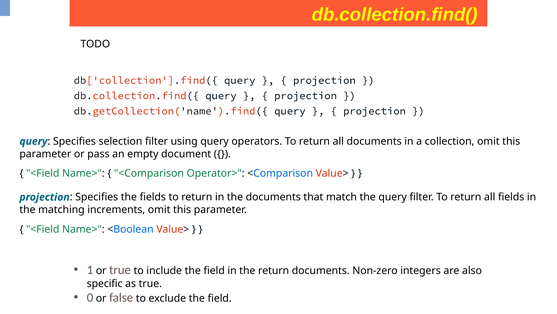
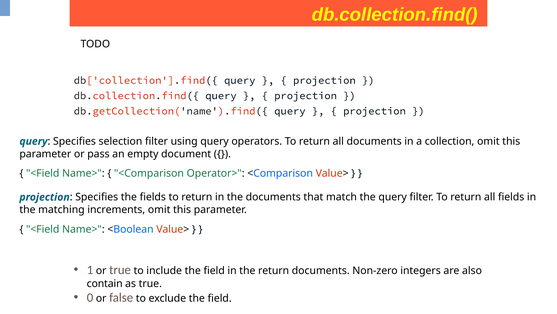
specific: specific -> contain
